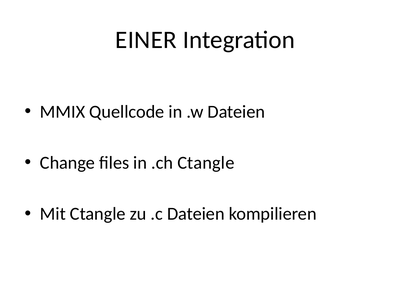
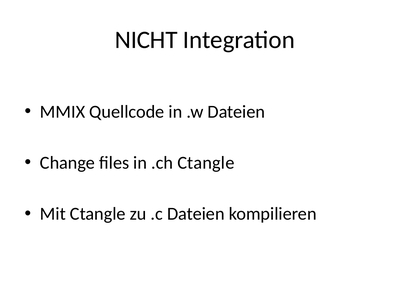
EINER: EINER -> NICHT
